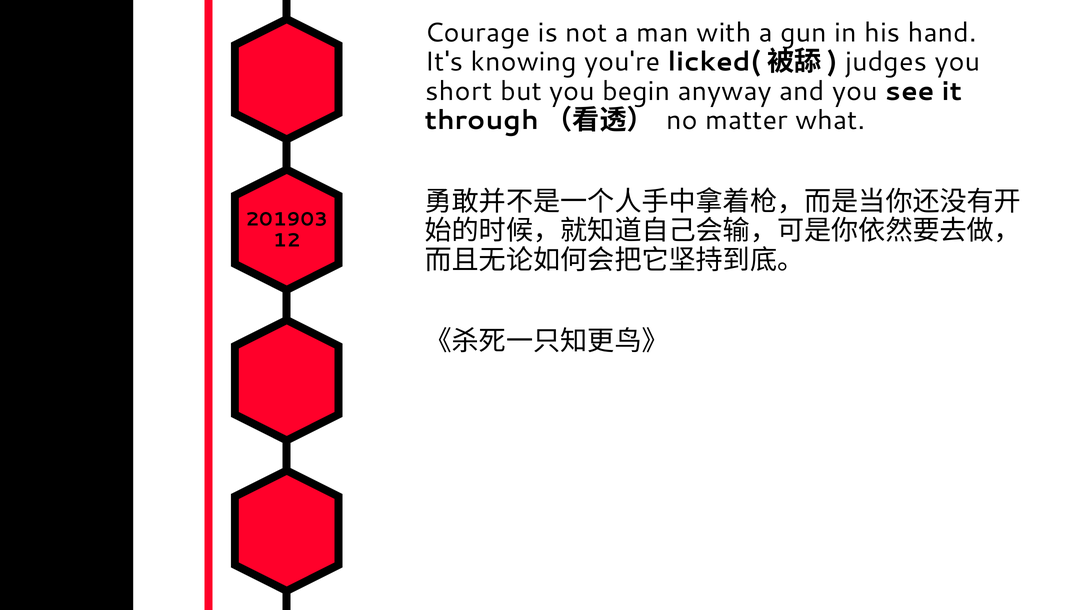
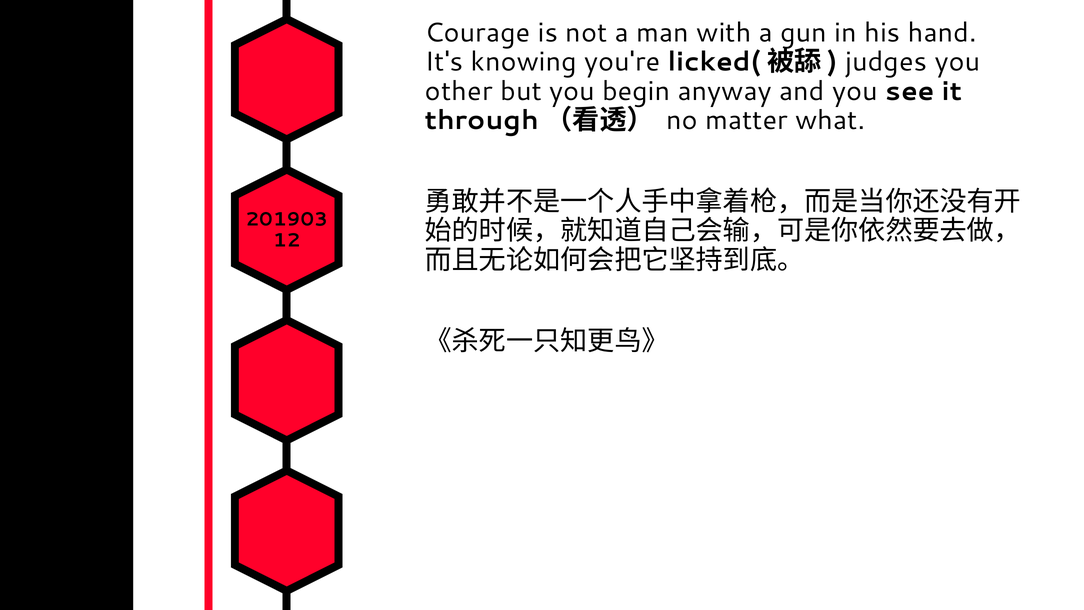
short: short -> other
